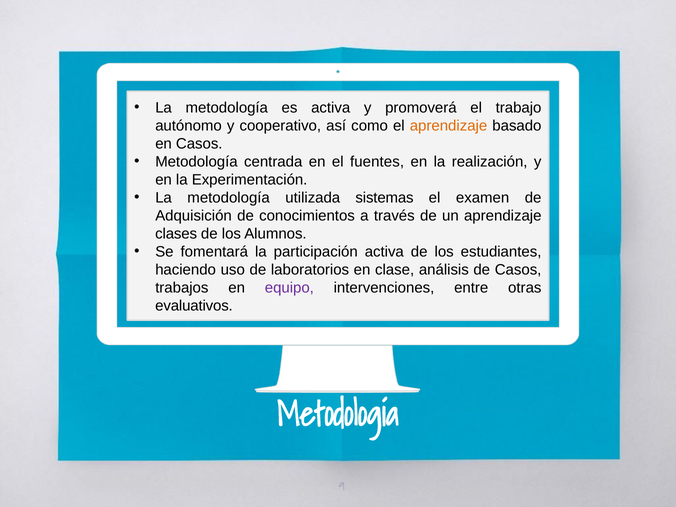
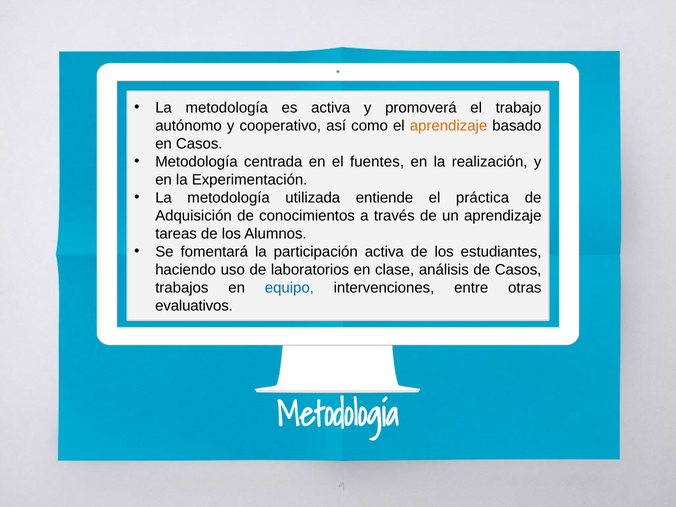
sistemas: sistemas -> entiende
examen: examen -> práctica
clases: clases -> tareas
equipo colour: purple -> blue
